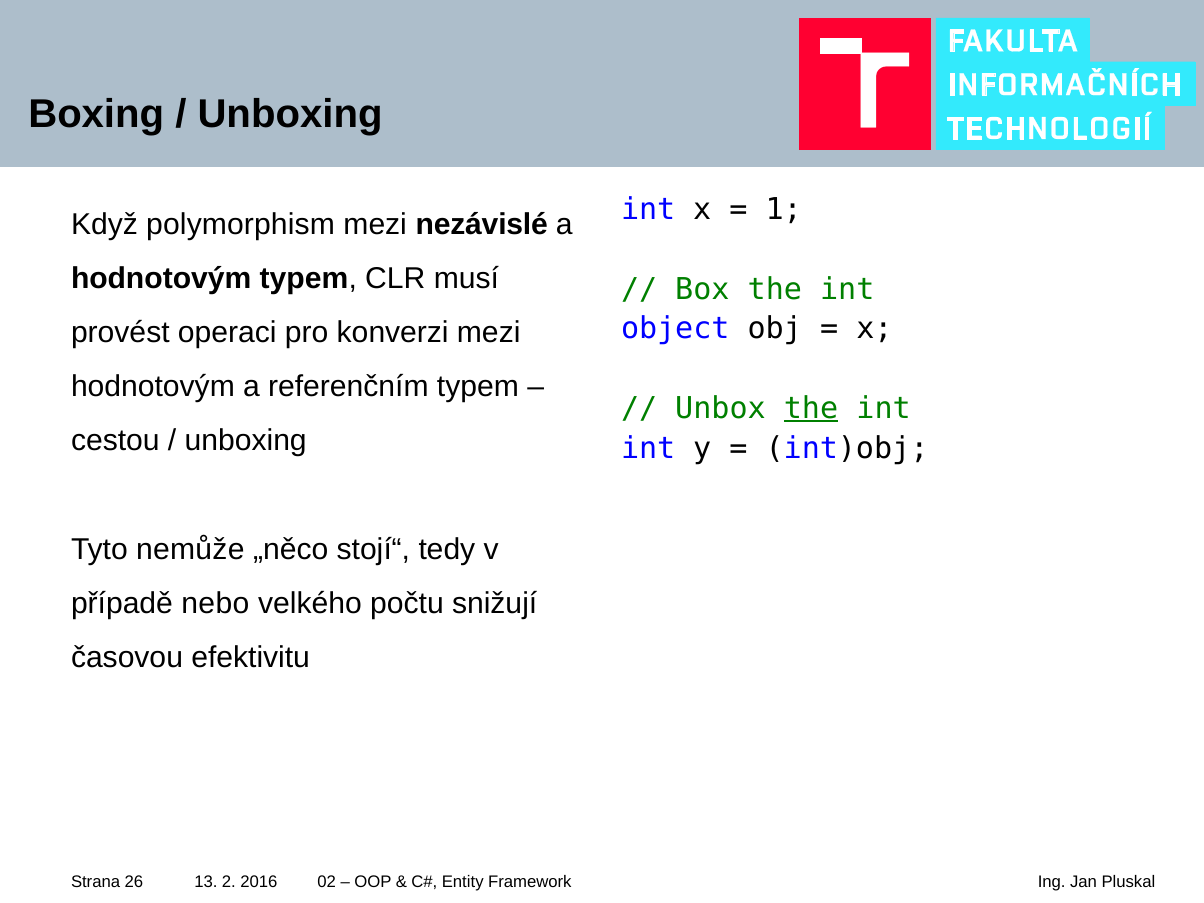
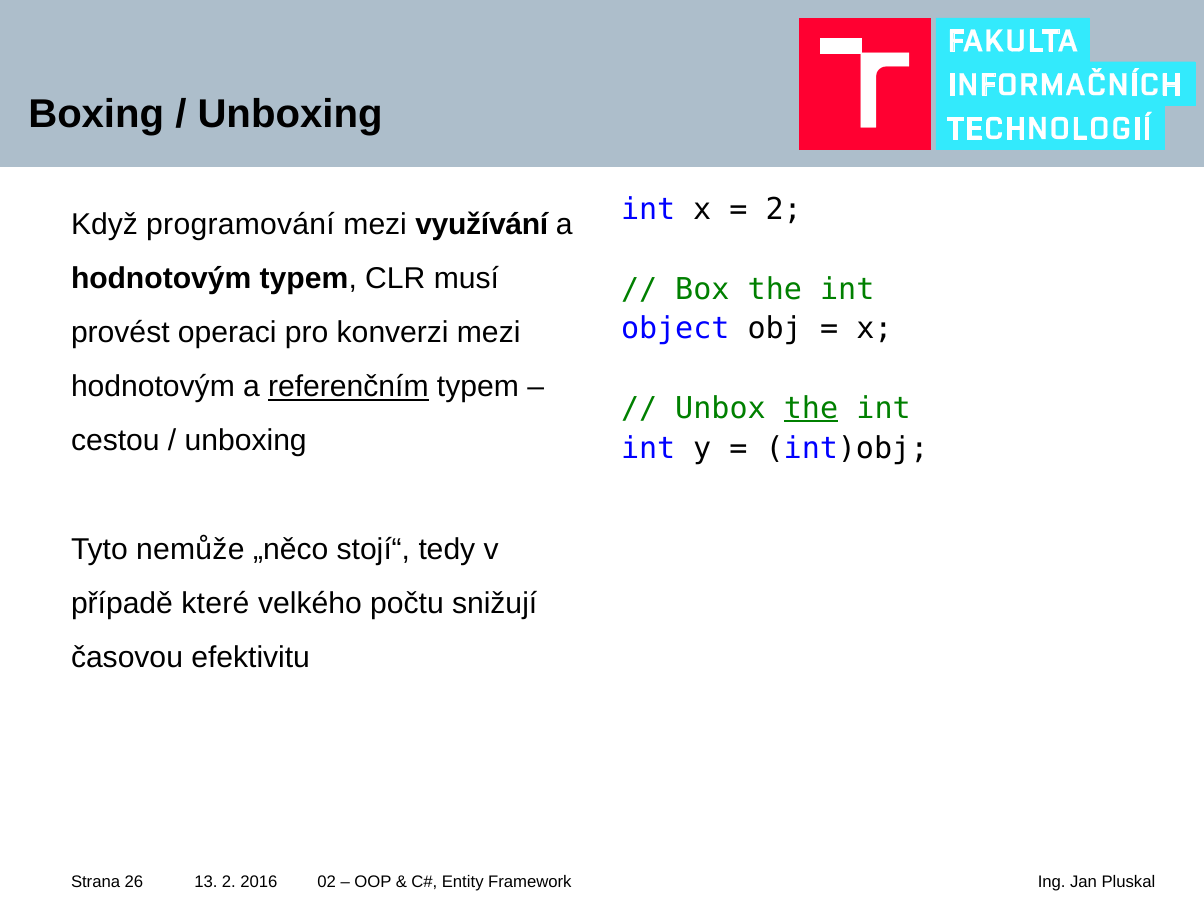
1 at (784, 210): 1 -> 2
polymorphism: polymorphism -> programování
nezávislé: nezávislé -> využívání
referenčním underline: none -> present
nebo: nebo -> které
